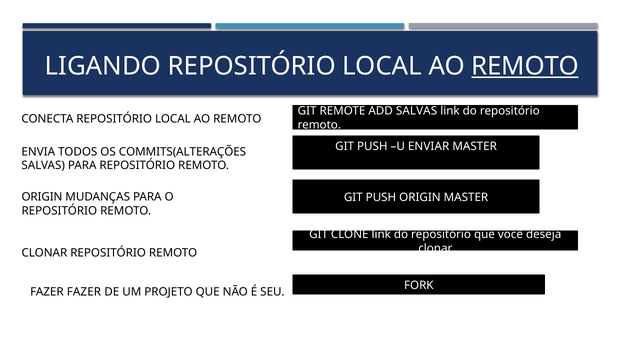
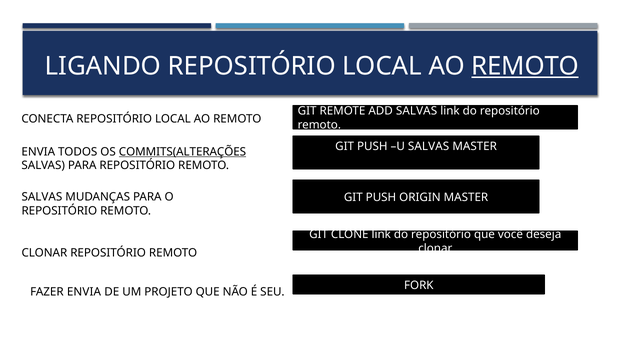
U ENVIAR: ENVIAR -> SALVAS
COMMITS(ALTERAÇÕES underline: none -> present
ORIGIN at (42, 197): ORIGIN -> SALVAS
FAZER FAZER: FAZER -> ENVIA
